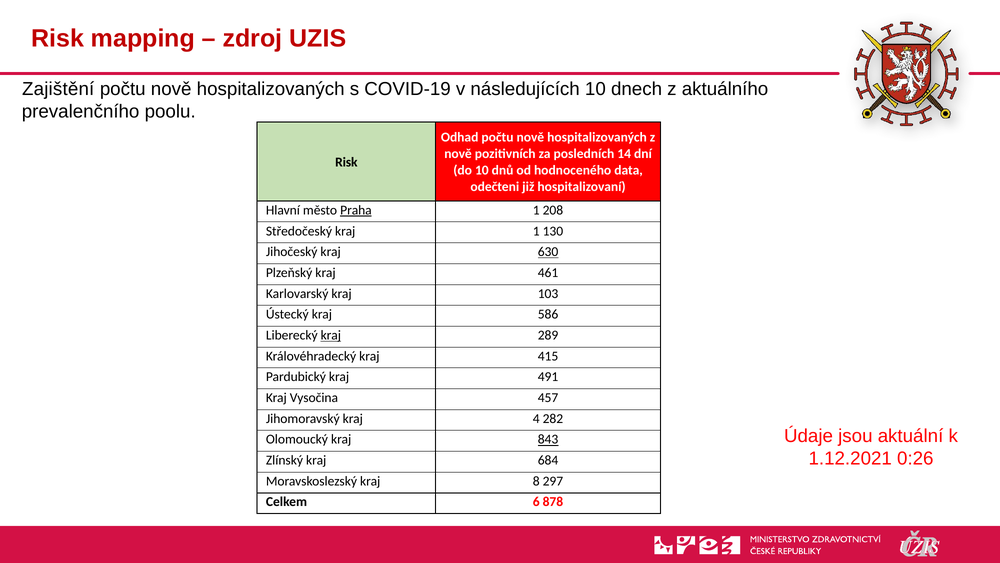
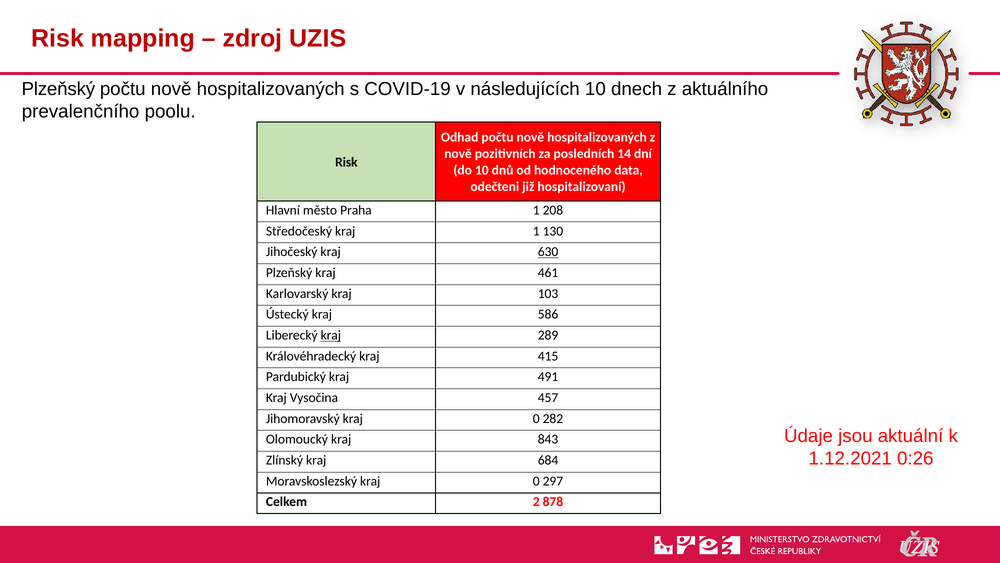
Zajištění at (58, 89): Zajištění -> Plzeňský
Praha underline: present -> none
Jihomoravský kraj 4: 4 -> 0
843 underline: present -> none
Moravskoslezský kraj 8: 8 -> 0
6: 6 -> 2
